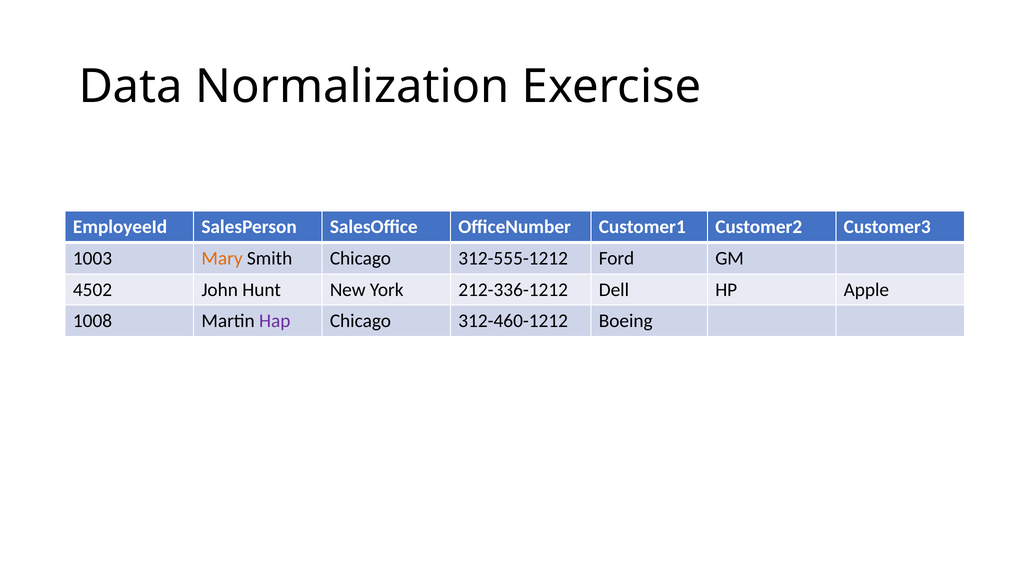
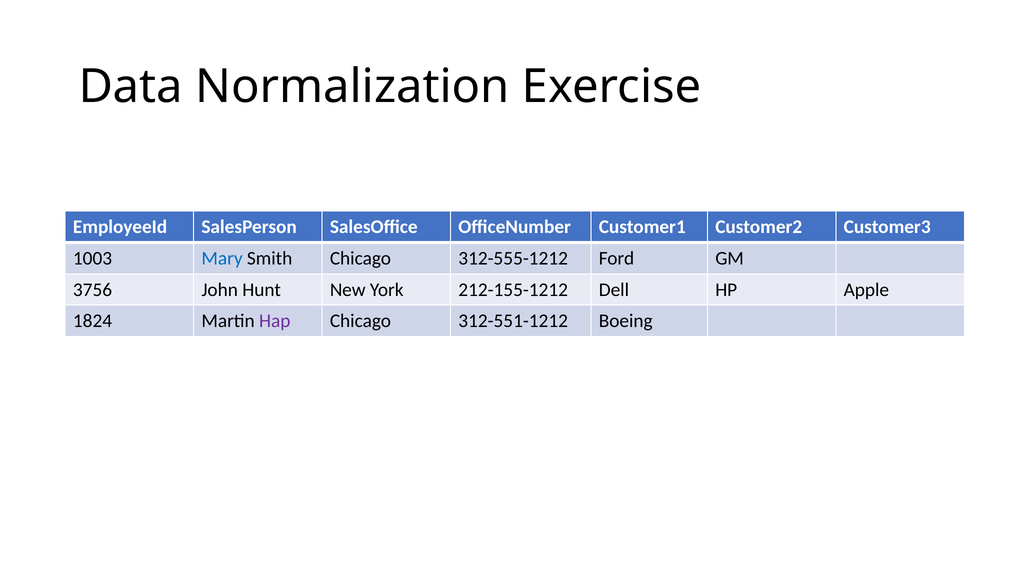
Mary colour: orange -> blue
4502: 4502 -> 3756
212-336-1212: 212-336-1212 -> 212-155-1212
1008: 1008 -> 1824
312-460-1212: 312-460-1212 -> 312-551-1212
